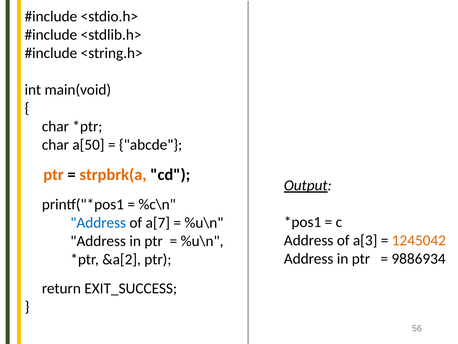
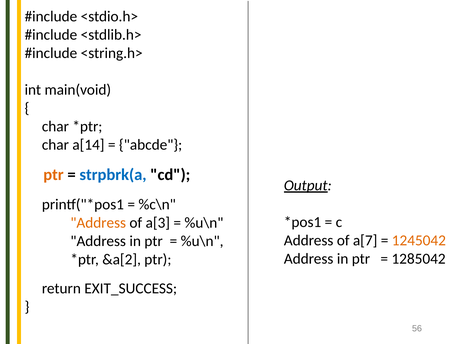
a[50: a[50 -> a[14
strpbrk(a colour: orange -> blue
Address at (98, 222) colour: blue -> orange
a[7: a[7 -> a[3
a[3: a[3 -> a[7
9886934: 9886934 -> 1285042
